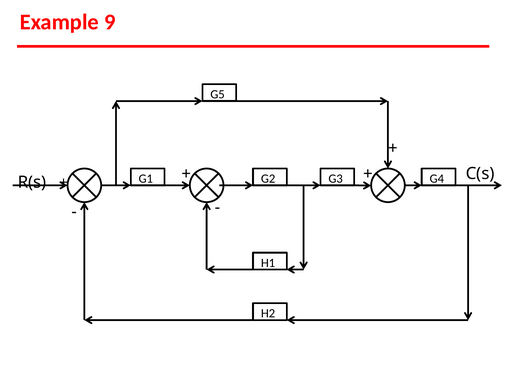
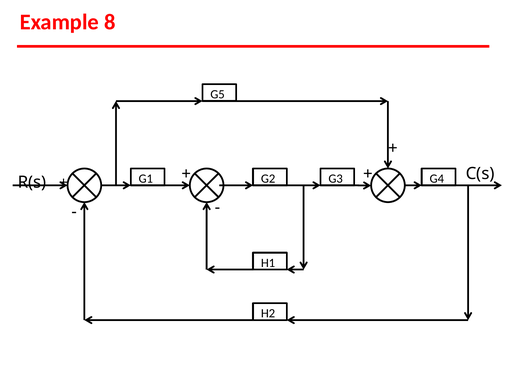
9: 9 -> 8
